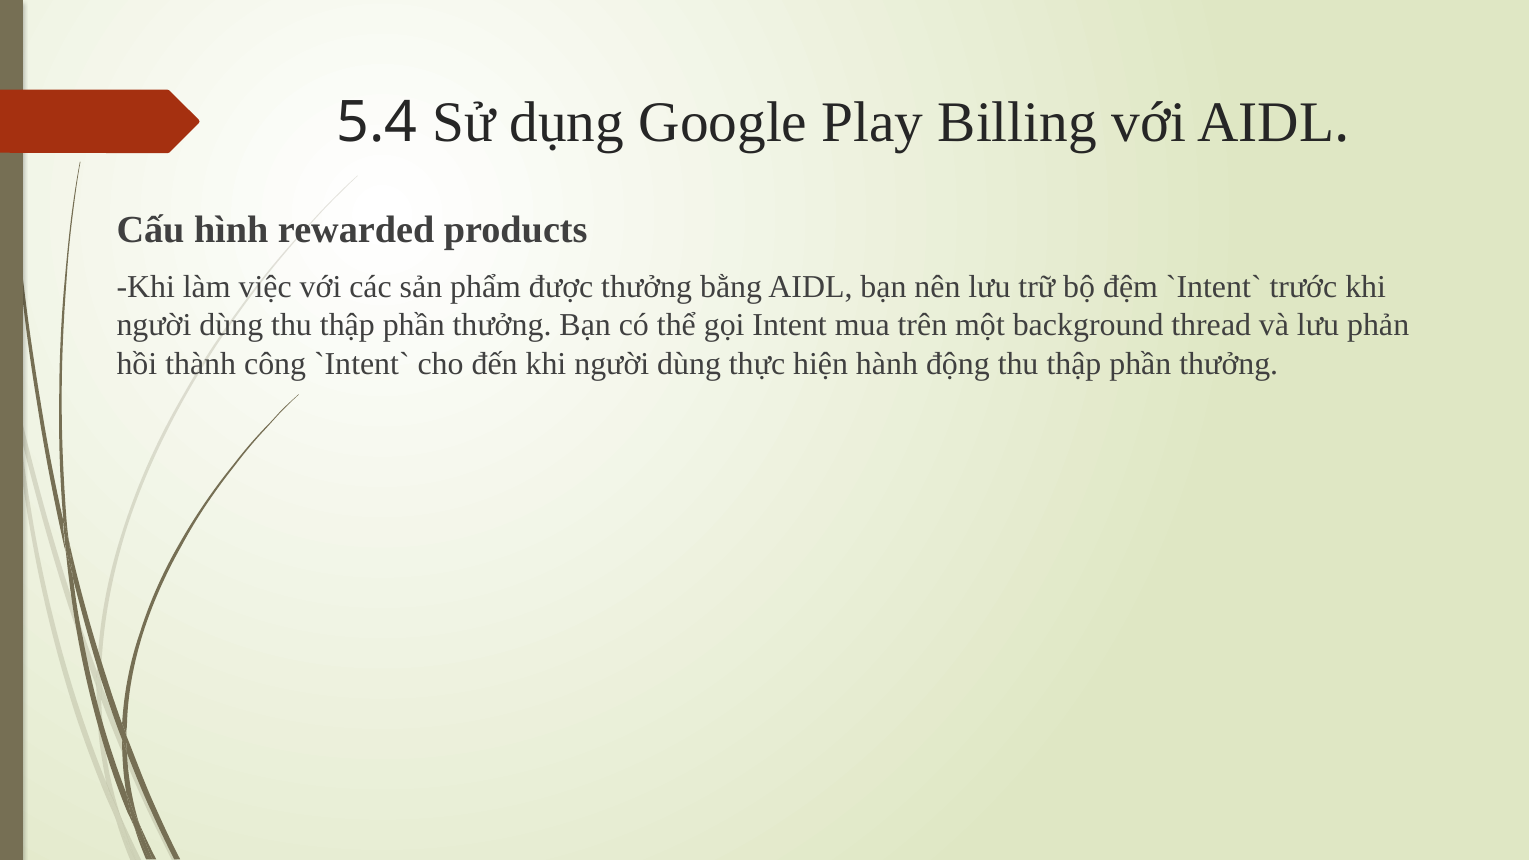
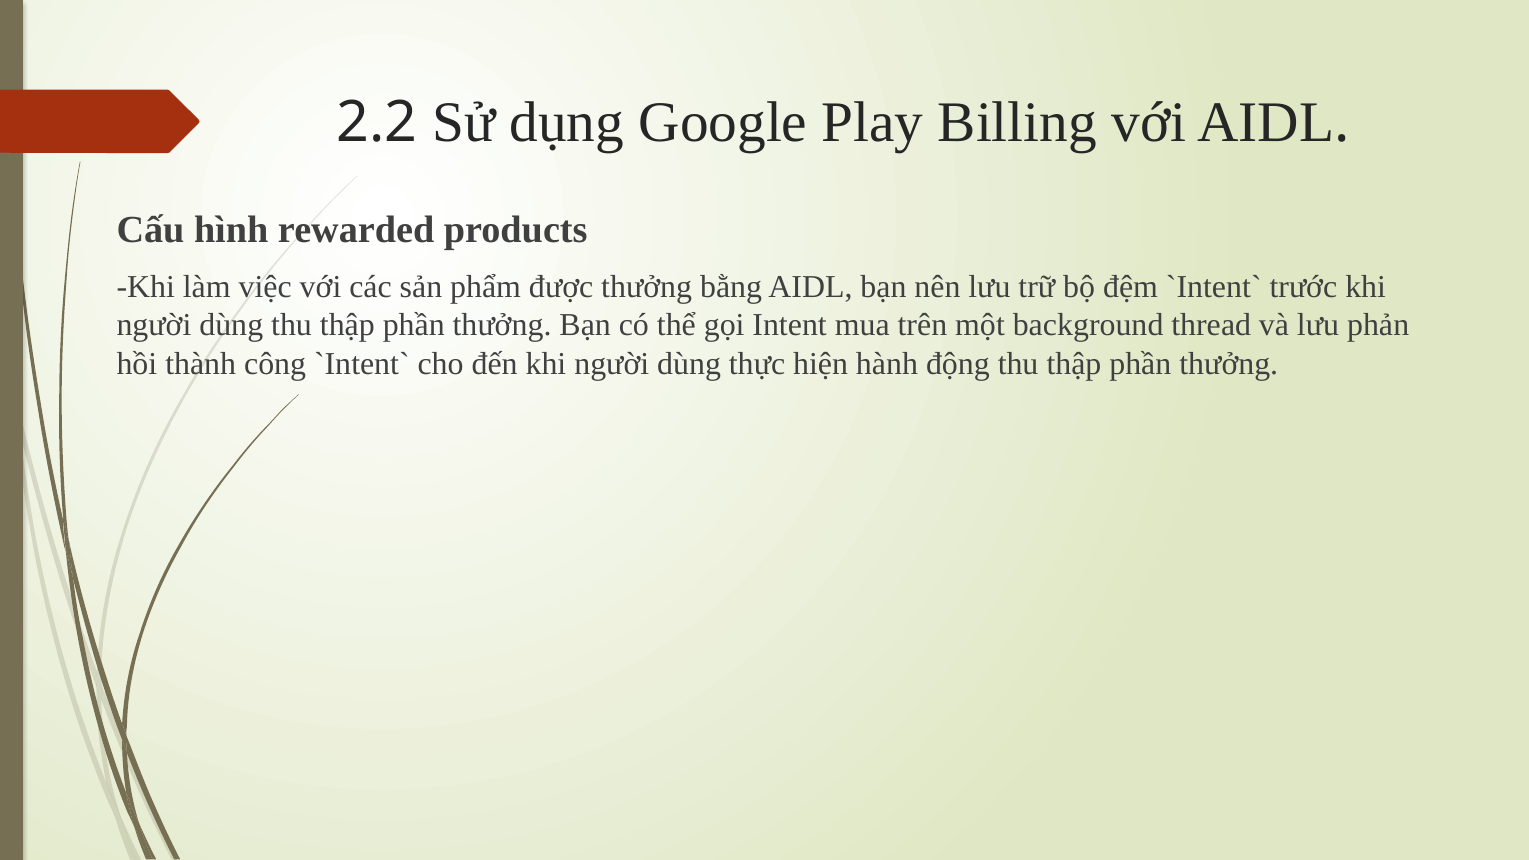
5.4: 5.4 -> 2.2
